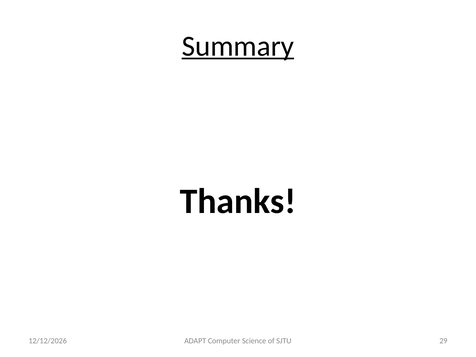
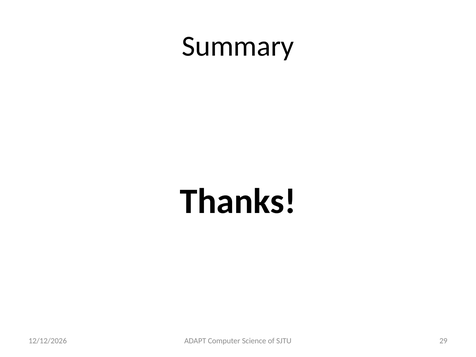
Summary underline: present -> none
